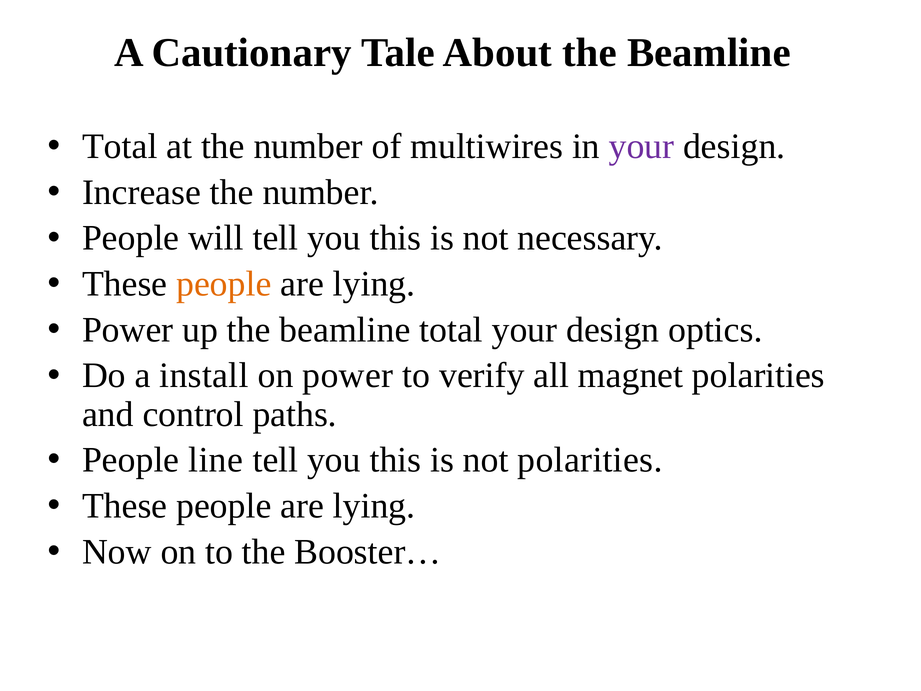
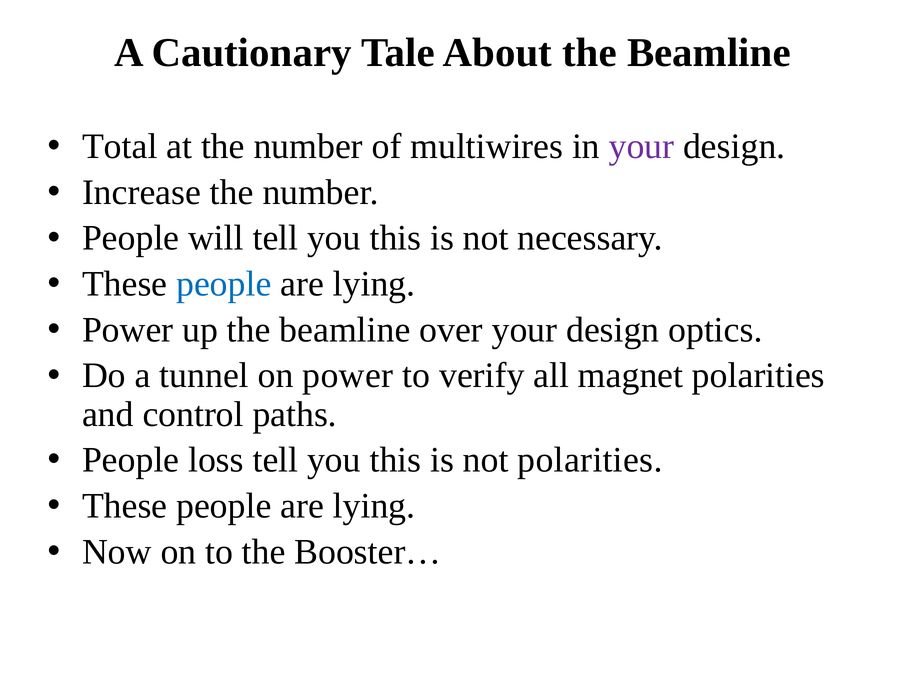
people at (224, 284) colour: orange -> blue
beamline total: total -> over
install: install -> tunnel
line: line -> loss
